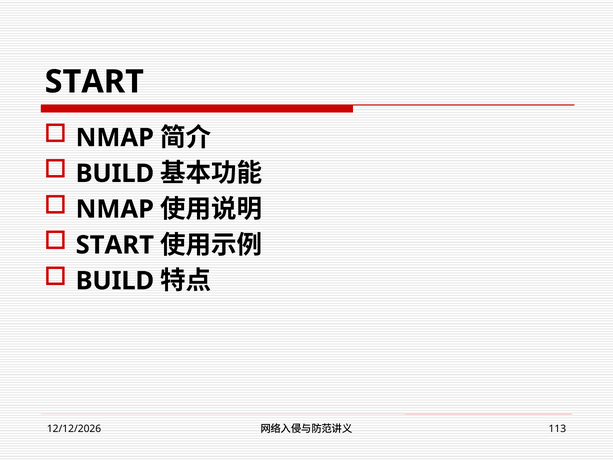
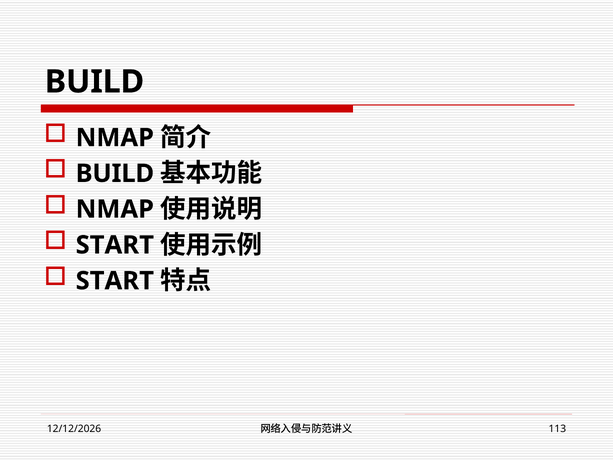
START at (94, 82): START -> BUILD
BUILD at (115, 281): BUILD -> START
